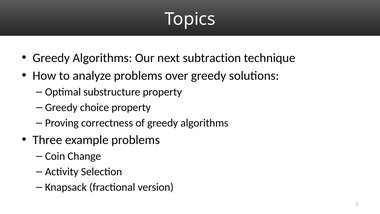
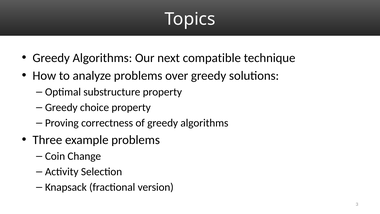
subtraction: subtraction -> compatible
